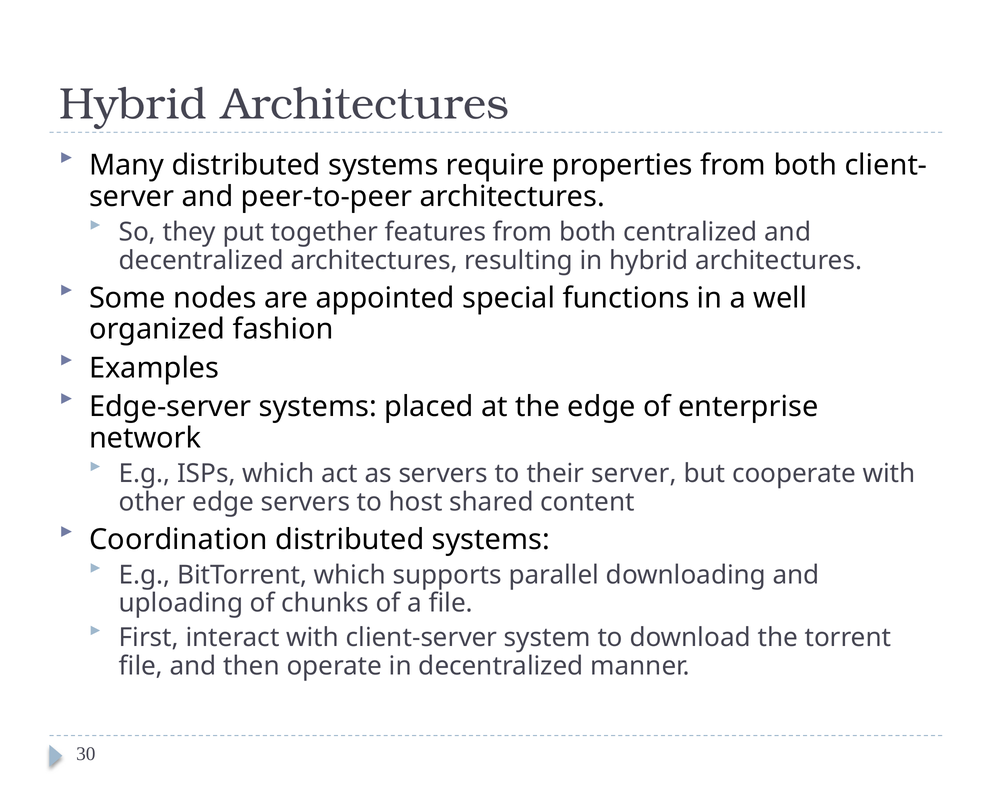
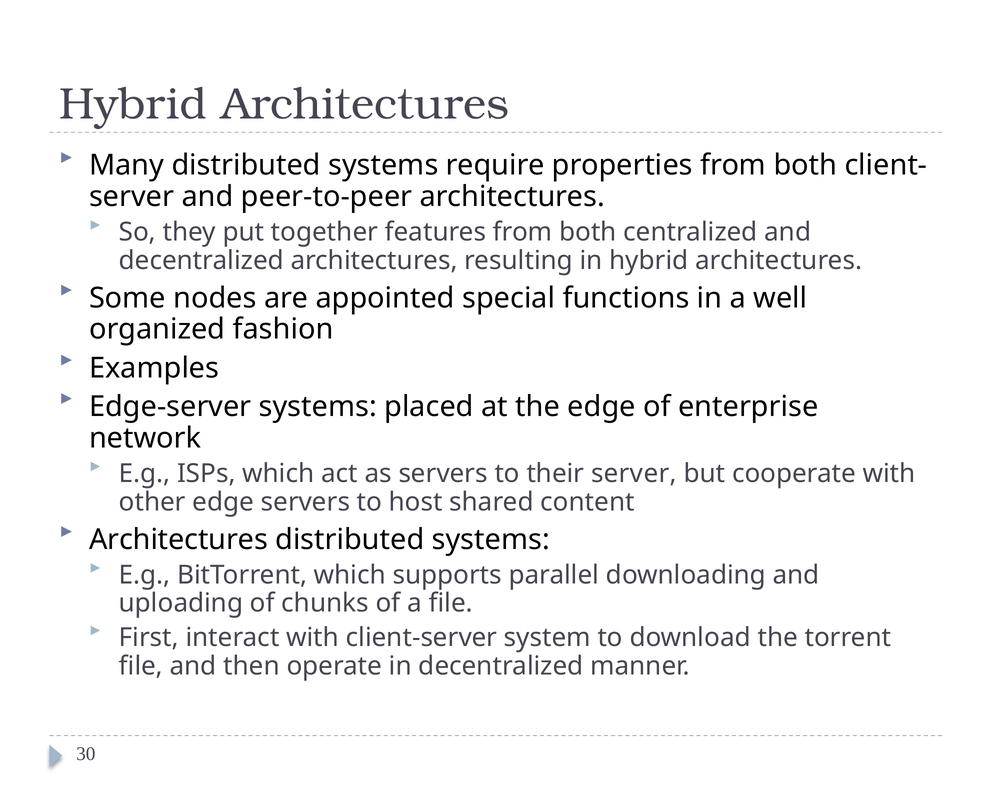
Coordination at (178, 539): Coordination -> Architectures
